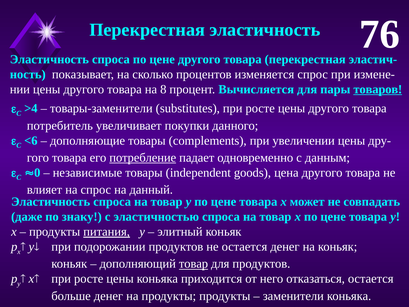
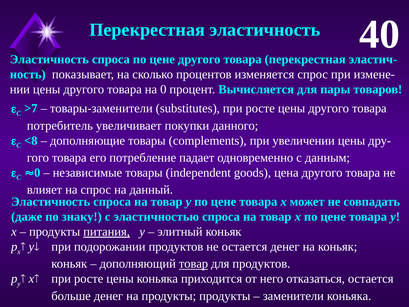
76: 76 -> 40
на 8: 8 -> 0
товаров underline: present -> none
>4: >4 -> >7
<6: <6 -> <8
потребление underline: present -> none
